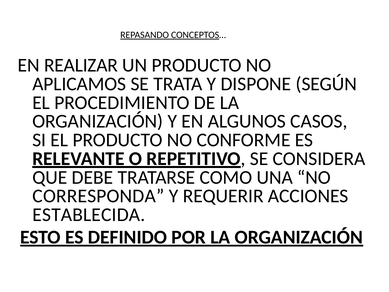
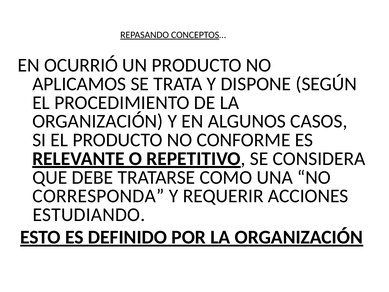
REALIZAR: REALIZAR -> OCURRIÓ
ESTABLECIDA: ESTABLECIDA -> ESTUDIANDO
